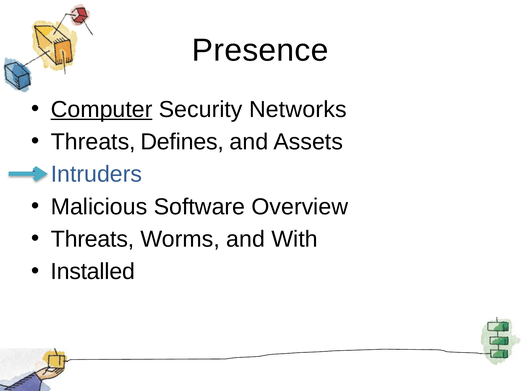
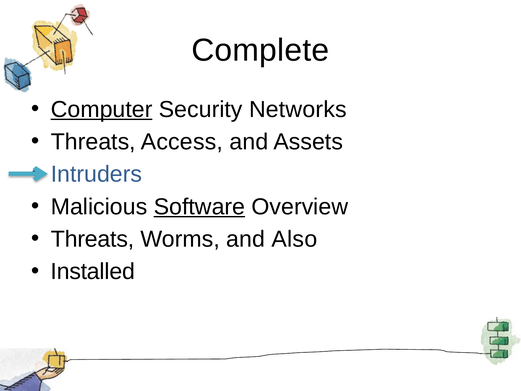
Presence: Presence -> Complete
Defines: Defines -> Access
Software underline: none -> present
With: With -> Also
